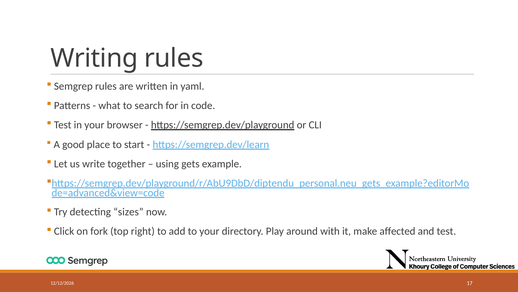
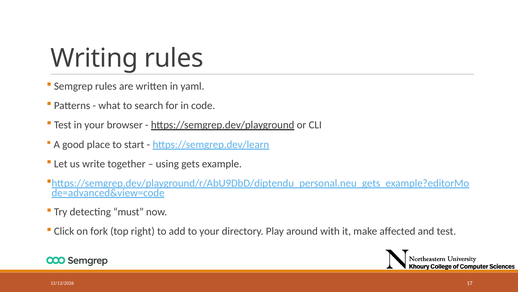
sizes: sizes -> must
